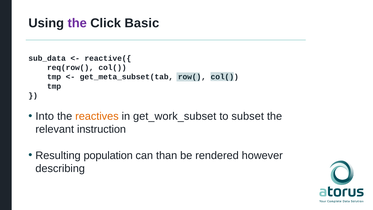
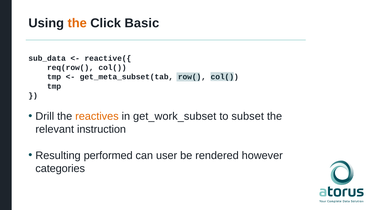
the at (77, 23) colour: purple -> orange
Into: Into -> Drill
population: population -> performed
than: than -> user
describing: describing -> categories
